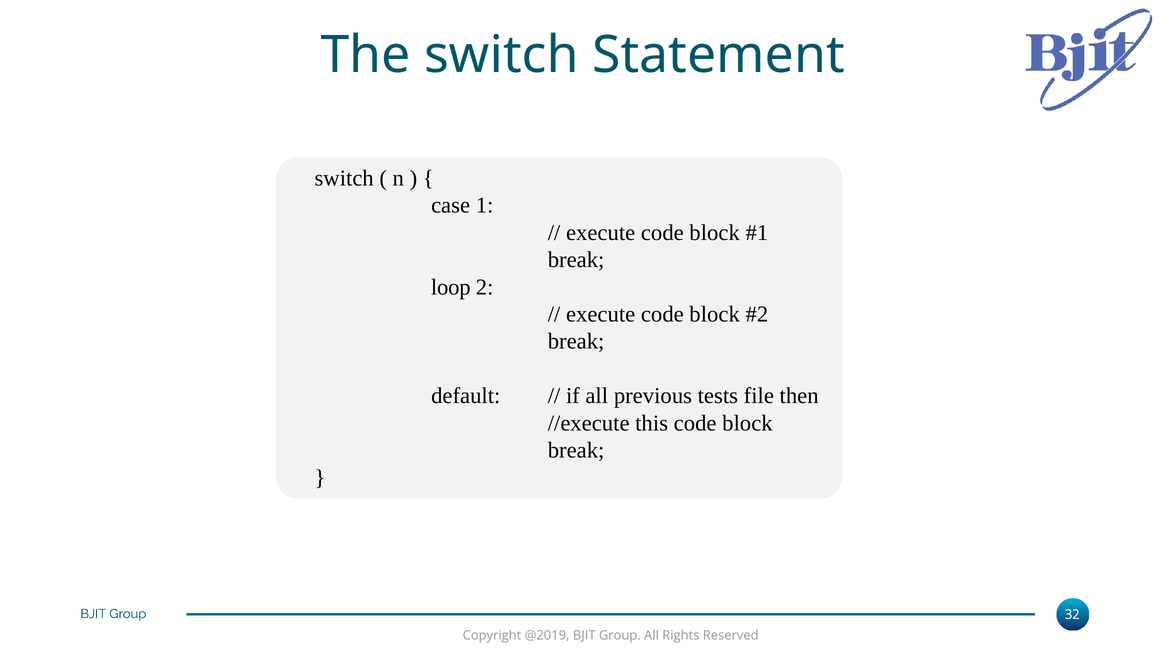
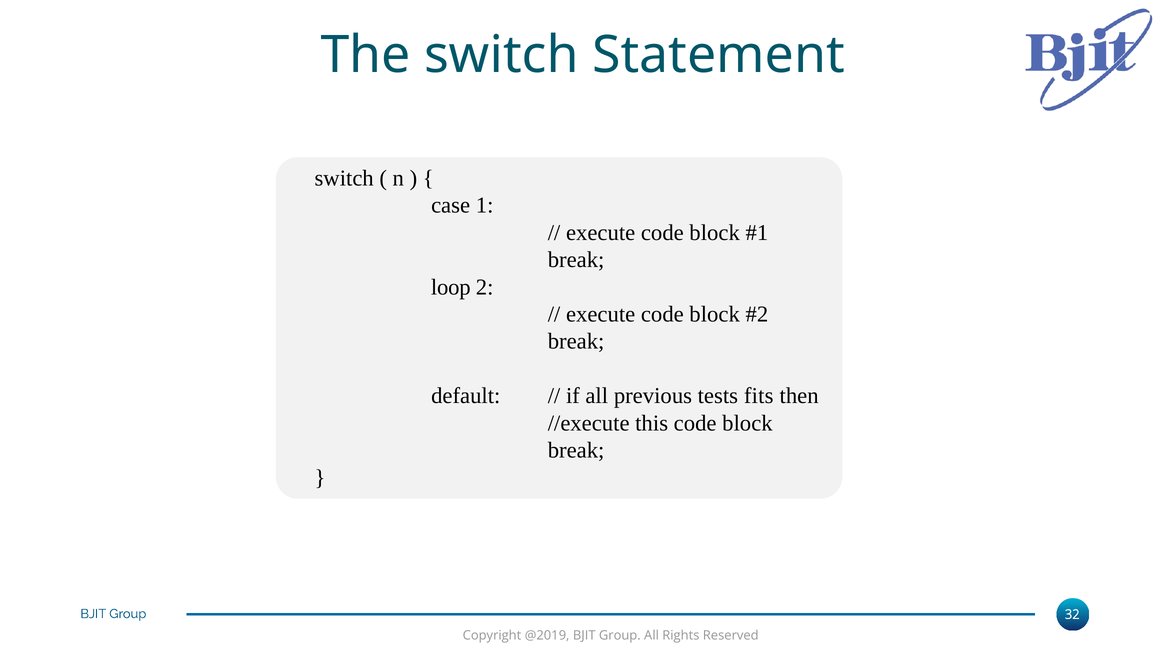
file: file -> fits
